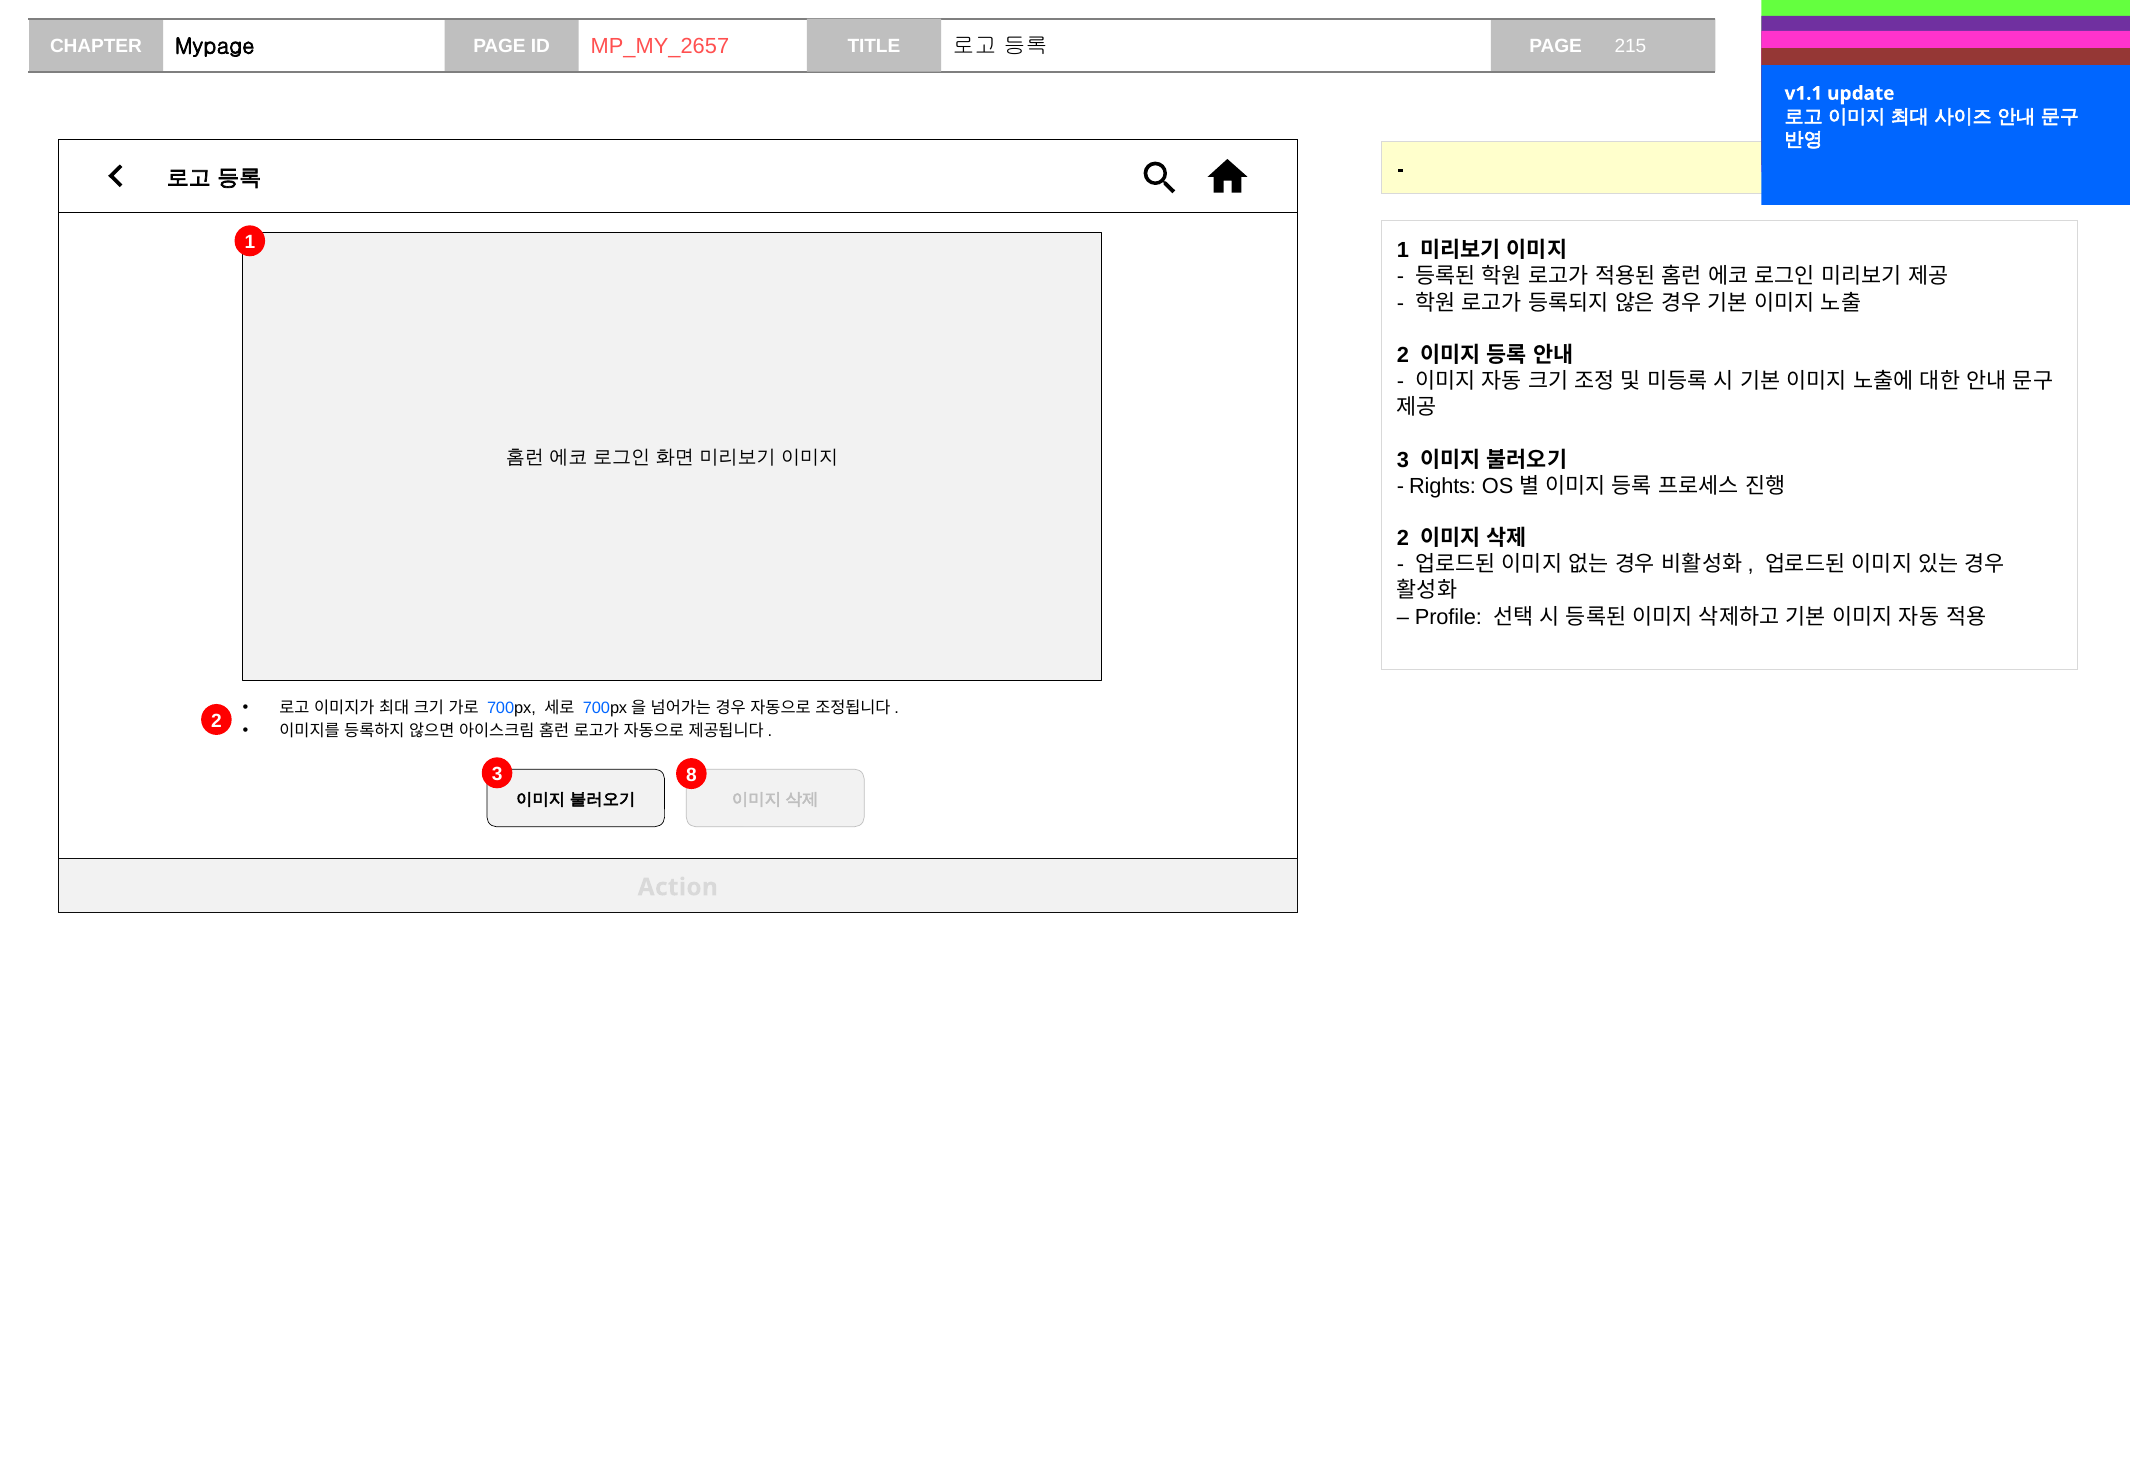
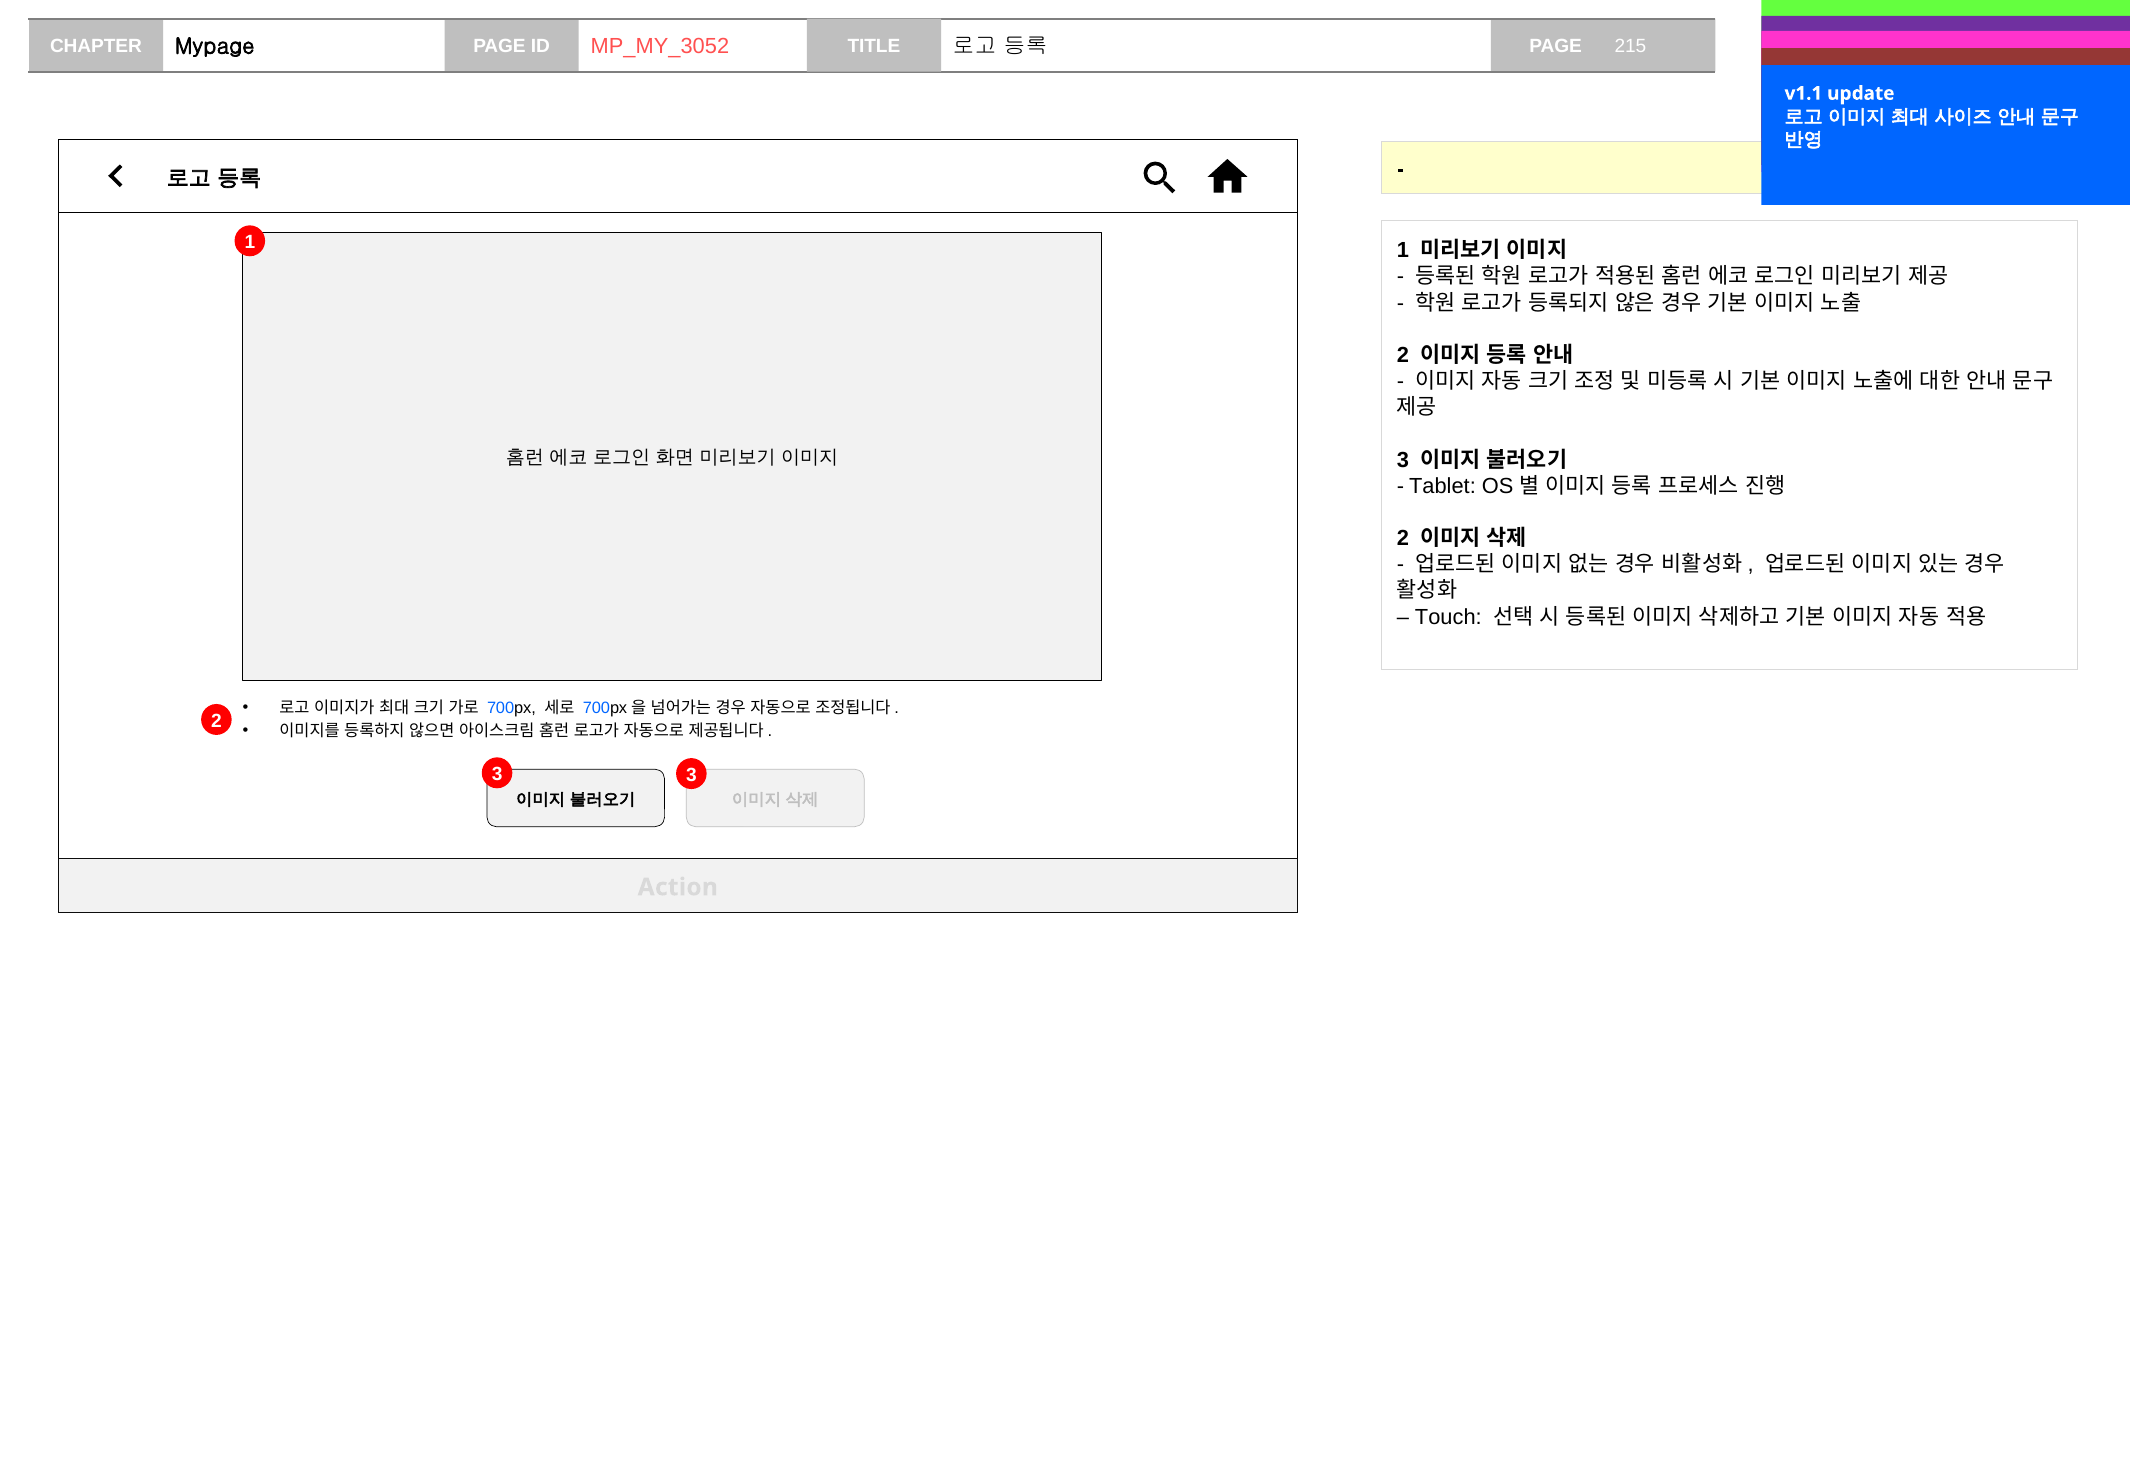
MP_MY_2657: MP_MY_2657 -> MP_MY_3052
Rights: Rights -> Tablet
Profile: Profile -> Touch
3 8: 8 -> 3
